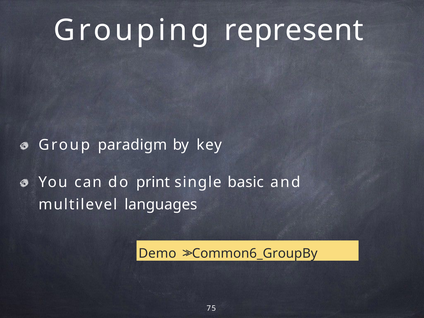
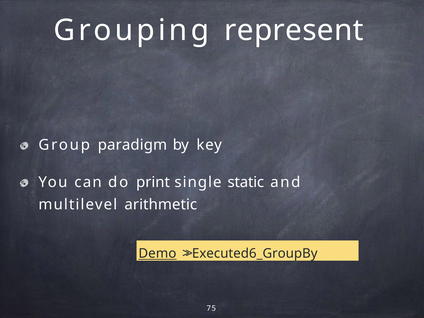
basic: basic -> static
languages: languages -> arithmetic
Demo underline: none -> present
Common6_GroupBy: Common6_GroupBy -> Executed6_GroupBy
